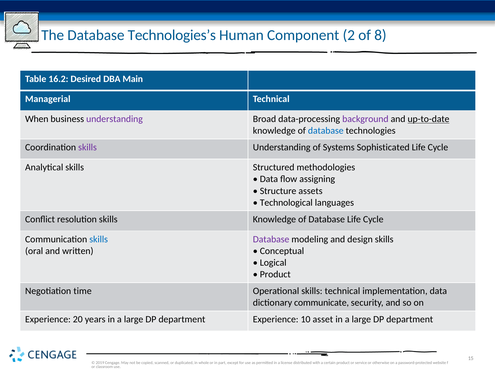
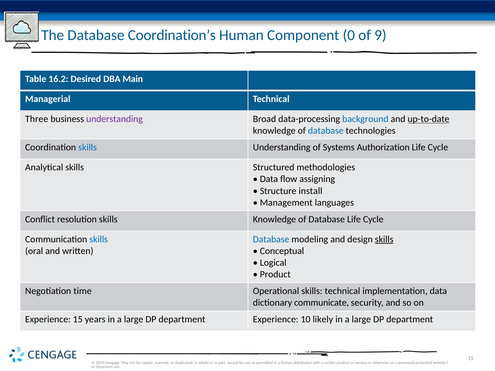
Technologies’s: Technologies’s -> Coordination’s
2: 2 -> 0
8: 8 -> 9
When: When -> Three
background colour: purple -> blue
skills at (88, 147) colour: purple -> blue
Sophisticated: Sophisticated -> Authorization
assets: assets -> install
Technological: Technological -> Management
Database at (271, 239) colour: purple -> blue
skills at (384, 239) underline: none -> present
Experience 20: 20 -> 15
asset: asset -> likely
